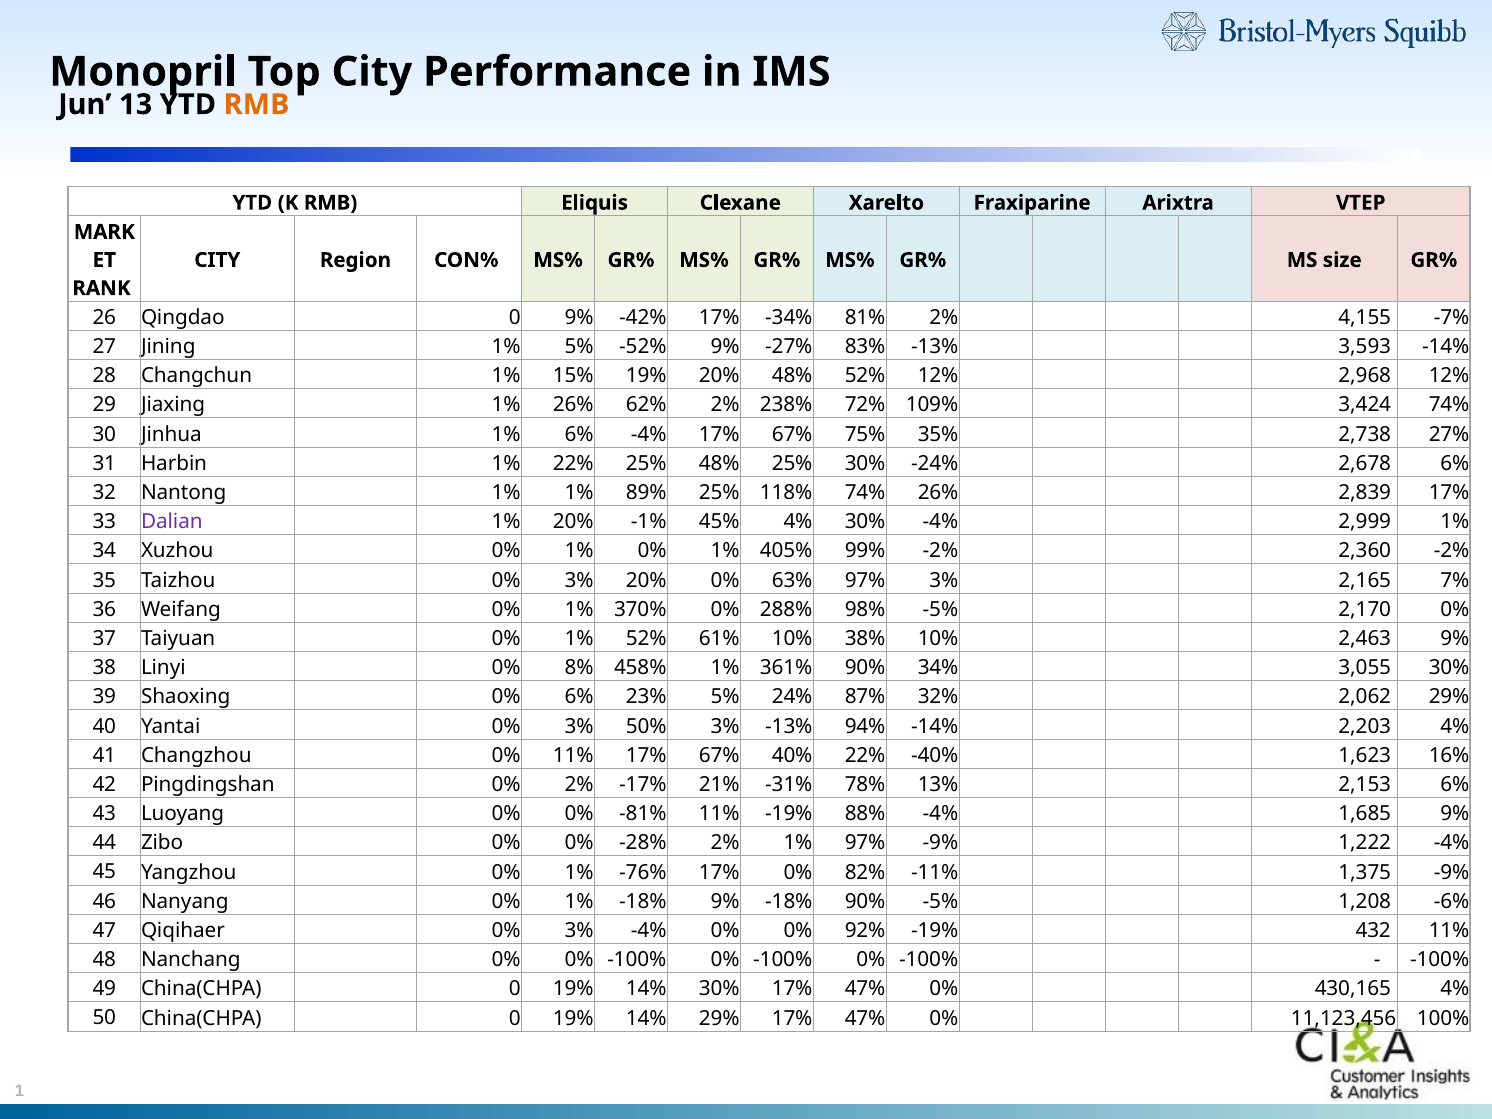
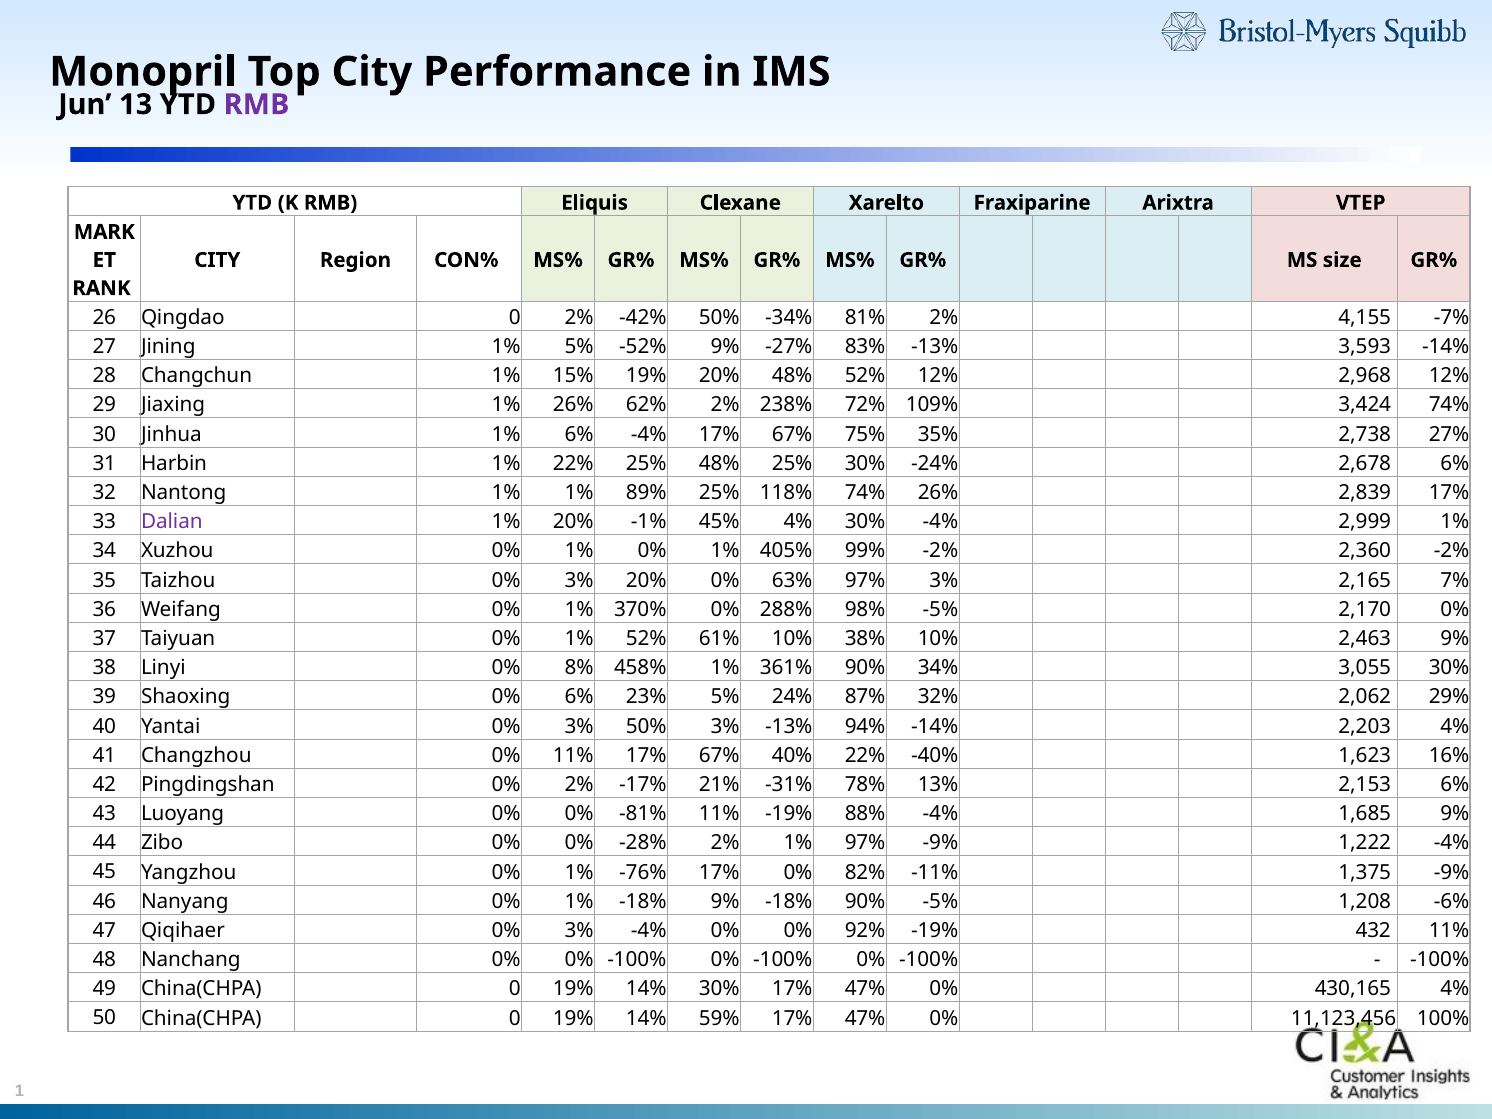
RMB at (256, 104) colour: orange -> purple
0 9%: 9% -> 2%
-42% 17%: 17% -> 50%
14% 29%: 29% -> 59%
